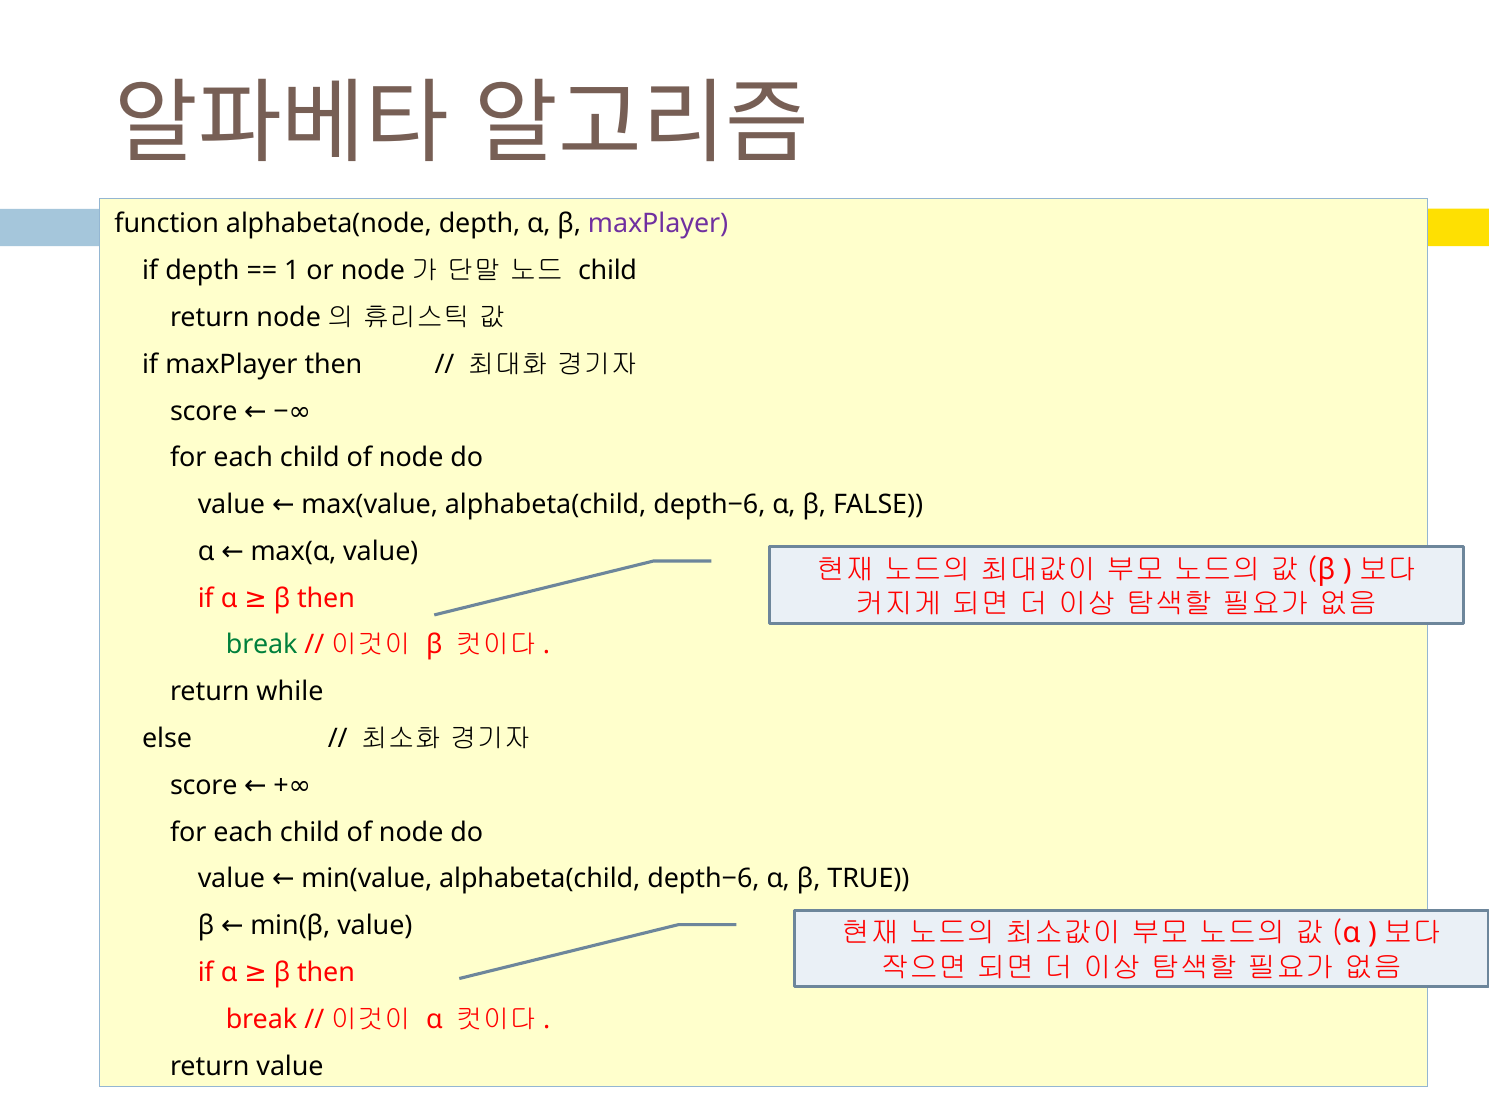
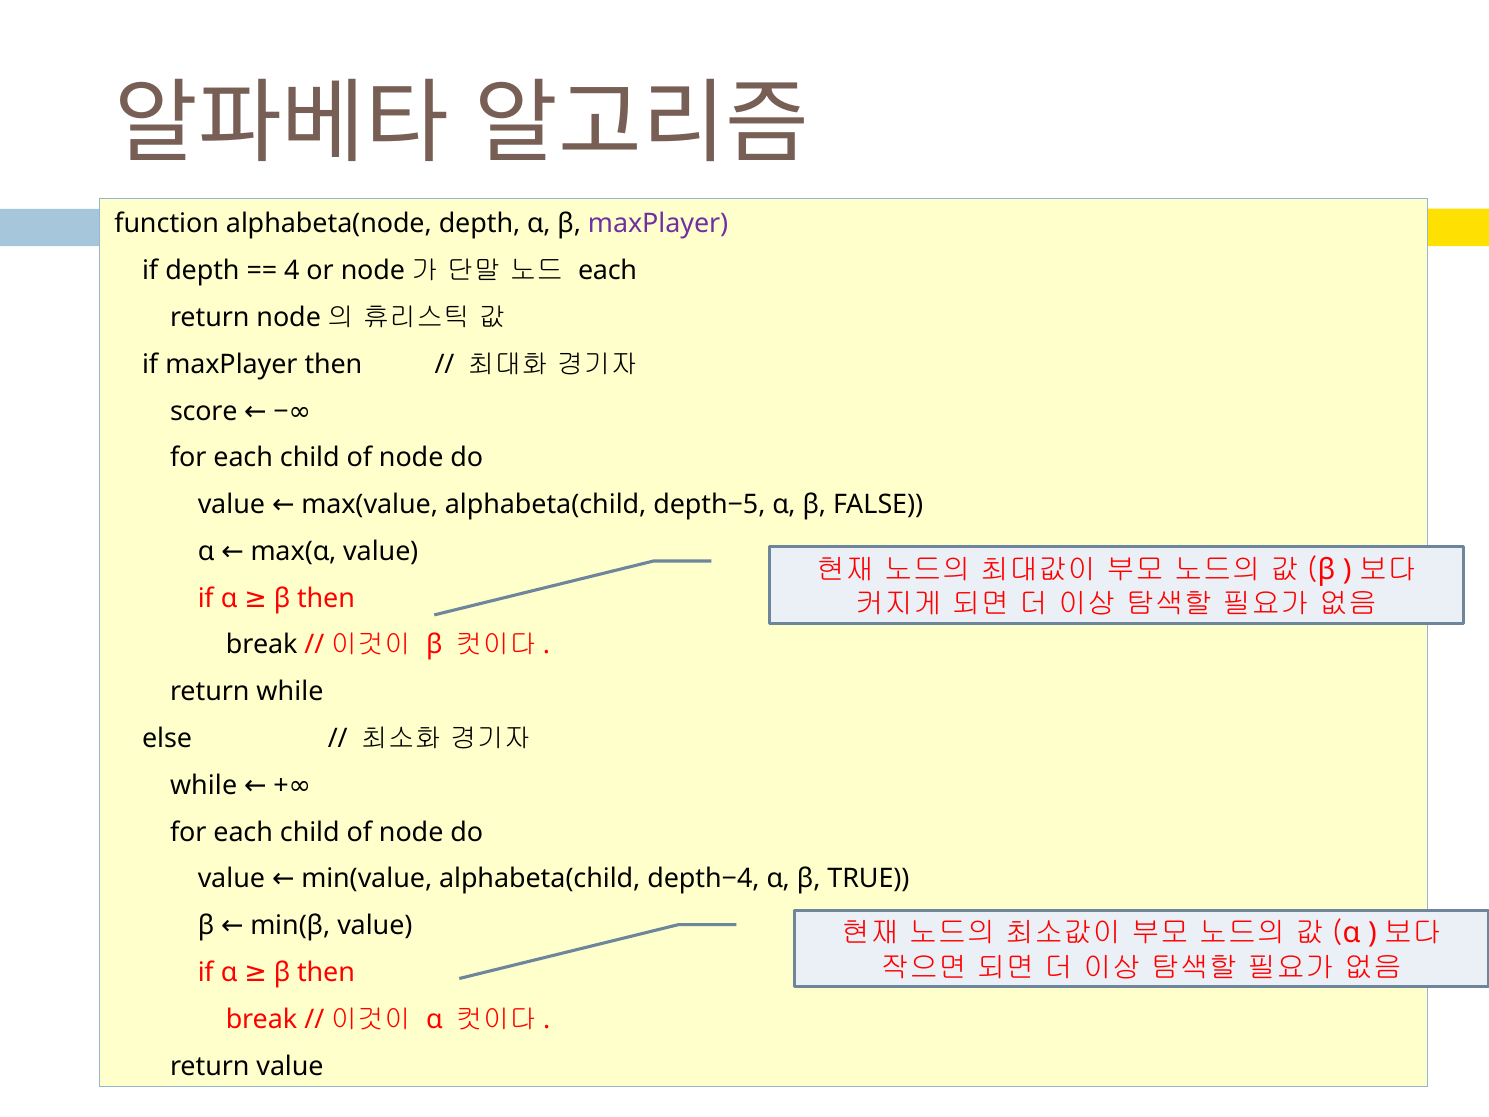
1: 1 -> 4
child at (608, 271): child -> each
max(value alphabeta(child depth−6: depth−6 -> depth−5
break at (262, 645) colour: green -> black
score at (204, 785): score -> while
min(value alphabeta(child depth−6: depth−6 -> depth−4
